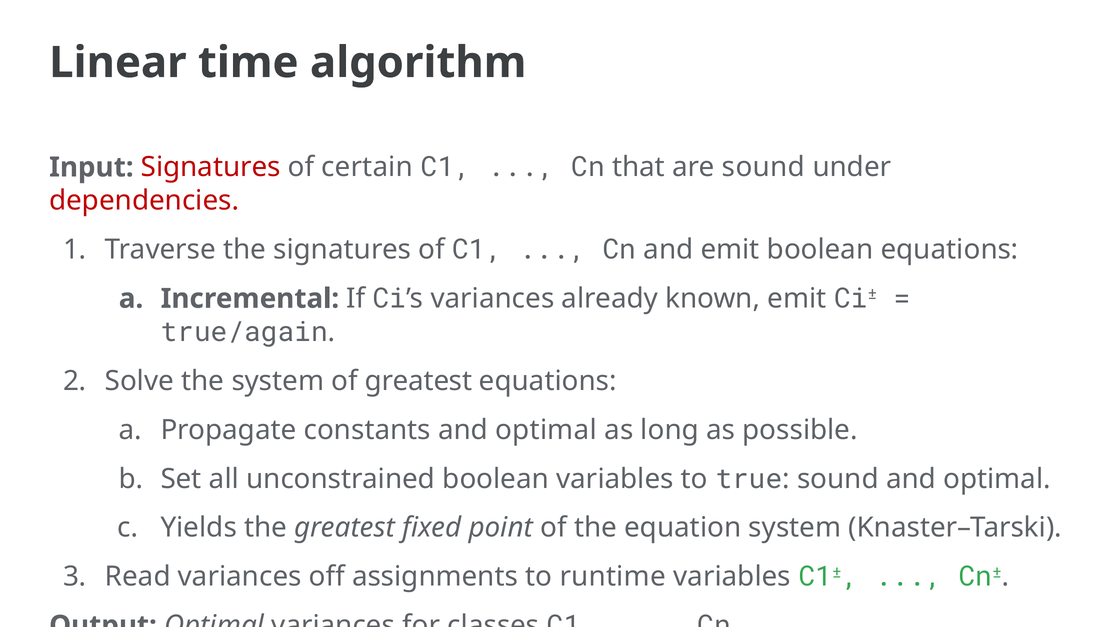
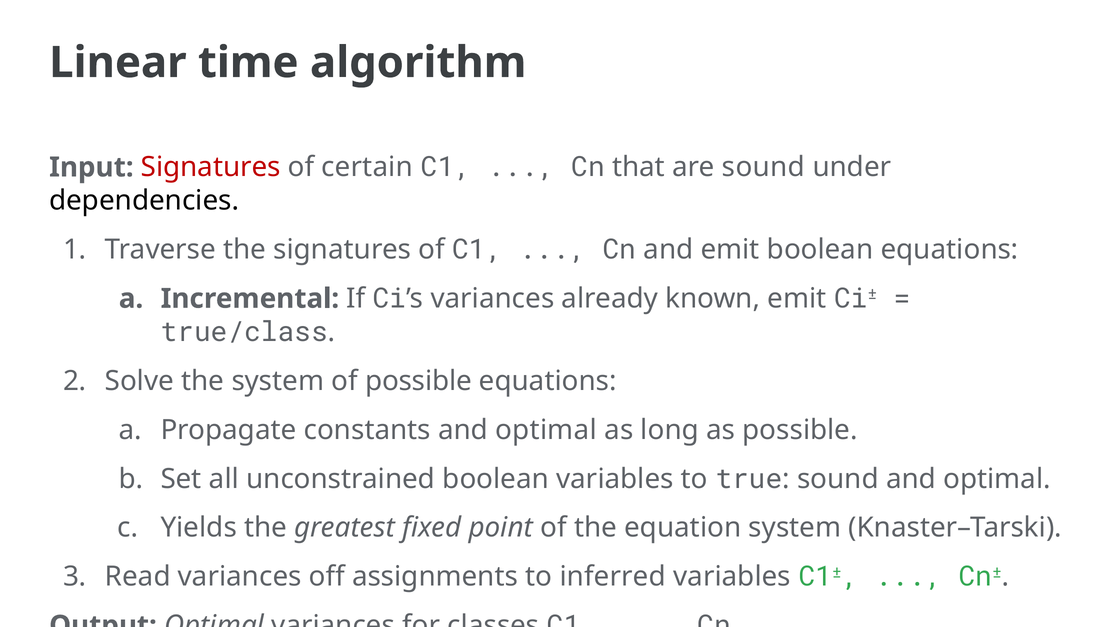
dependencies colour: red -> black
true/again: true/again -> true/class
of greatest: greatest -> possible
runtime: runtime -> inferred
